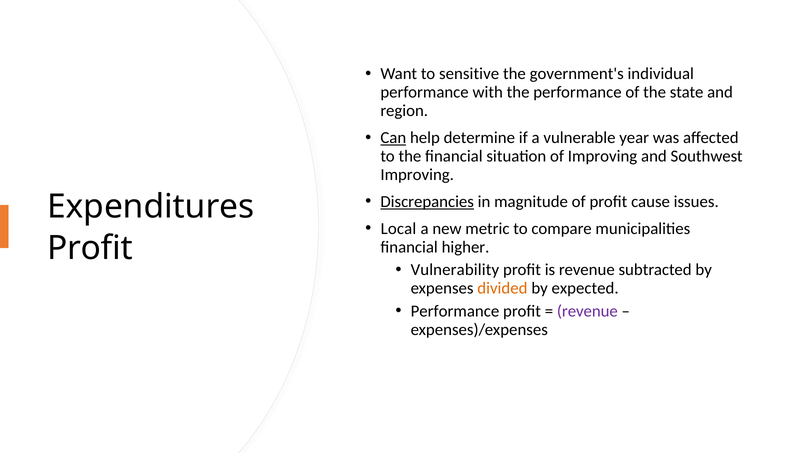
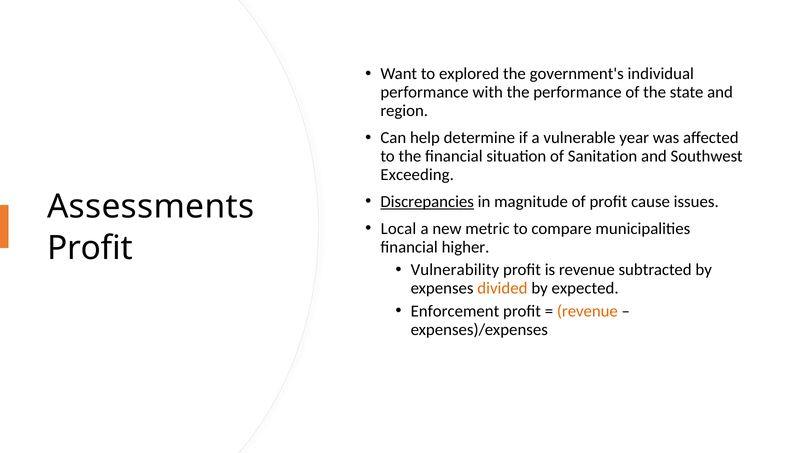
sensitive: sensitive -> explored
Can underline: present -> none
of Improving: Improving -> Sanitation
Improving at (417, 175): Improving -> Exceeding
Expenditures: Expenditures -> Assessments
Performance at (455, 311): Performance -> Enforcement
revenue at (587, 311) colour: purple -> orange
